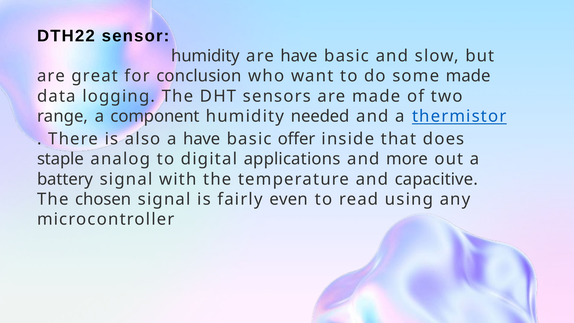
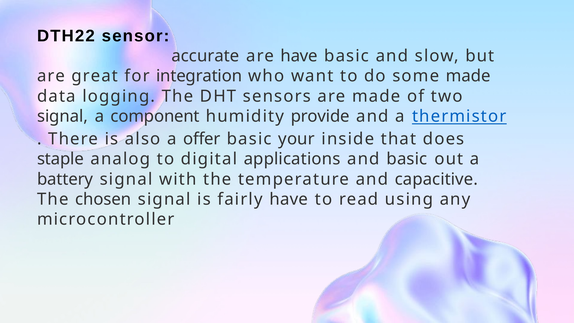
humidity at (206, 56): humidity -> accurate
conclusion: conclusion -> integration
range at (63, 116): range -> signal
needed: needed -> provide
a have: have -> offer
offer: offer -> your
and more: more -> basic
fairly even: even -> have
